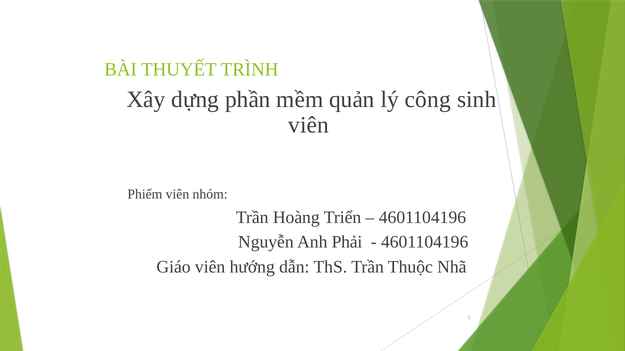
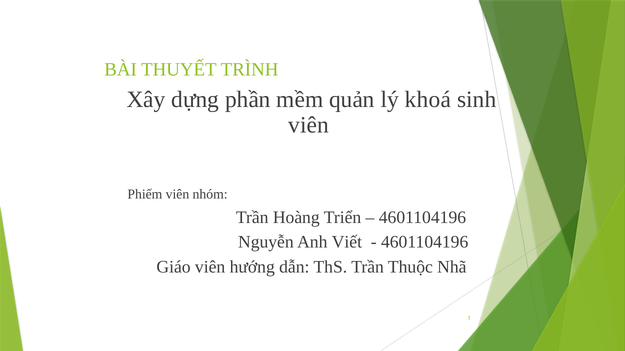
công: công -> khoá
Phải: Phải -> Viết
